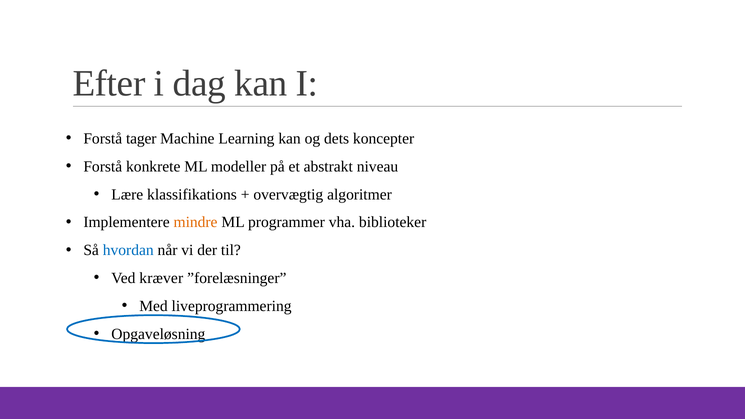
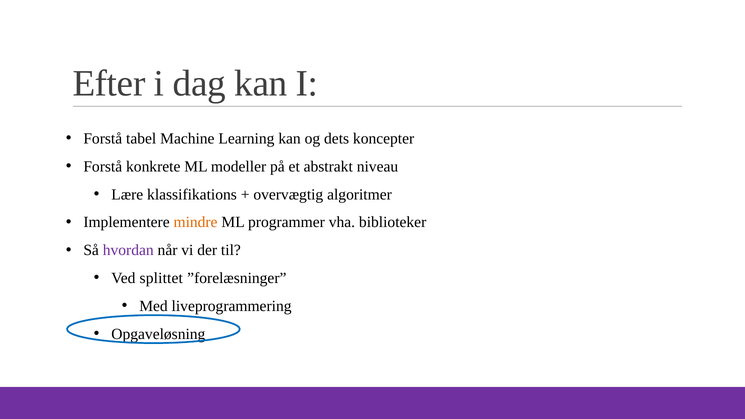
tager: tager -> tabel
hvordan colour: blue -> purple
kræver: kræver -> splittet
